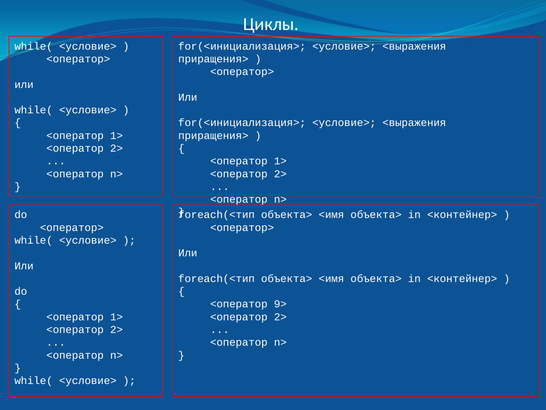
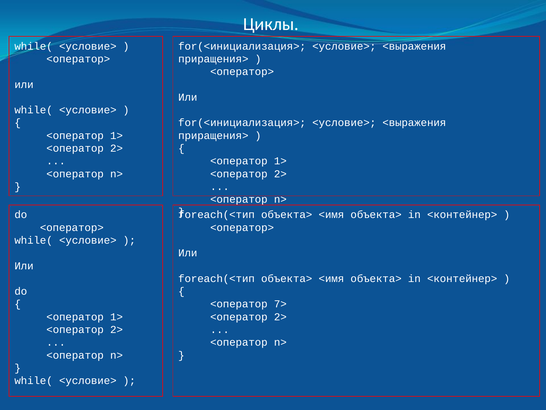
9>: 9> -> 7>
